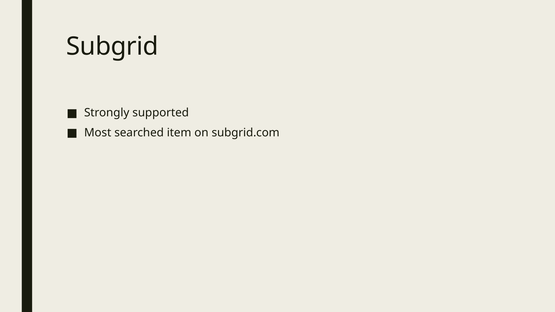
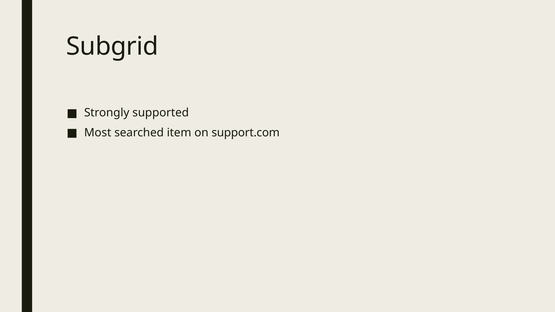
subgrid.com: subgrid.com -> support.com
